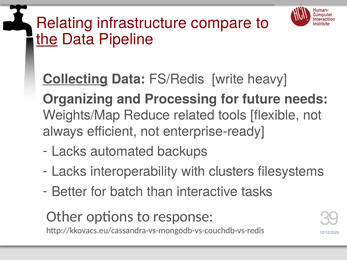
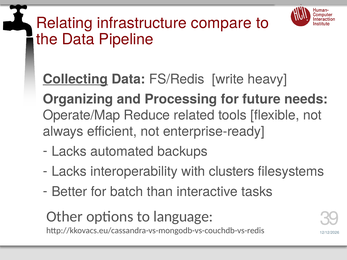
the underline: present -> none
Weights/Map: Weights/Map -> Operate/Map
response: response -> language
